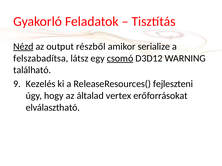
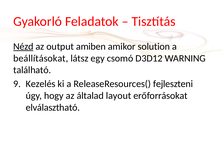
részből: részből -> amiben
serialize: serialize -> solution
felszabadítsa: felszabadítsa -> beállításokat
csomó underline: present -> none
vertex: vertex -> layout
